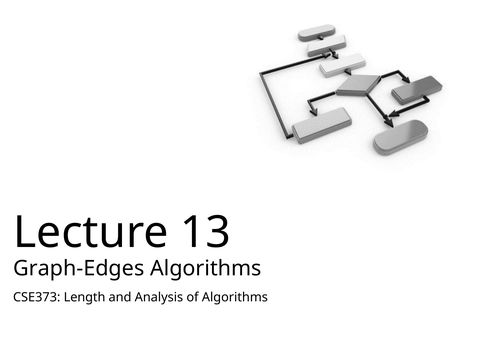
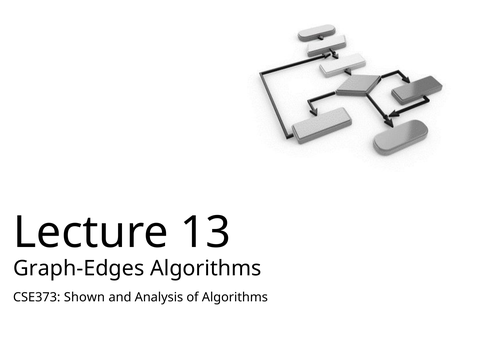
Length: Length -> Shown
